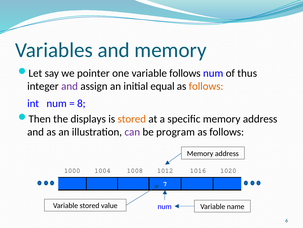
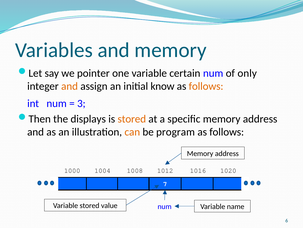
variable follows: follows -> certain
thus: thus -> only
and at (70, 86) colour: purple -> orange
equal: equal -> know
8: 8 -> 3
can colour: purple -> orange
